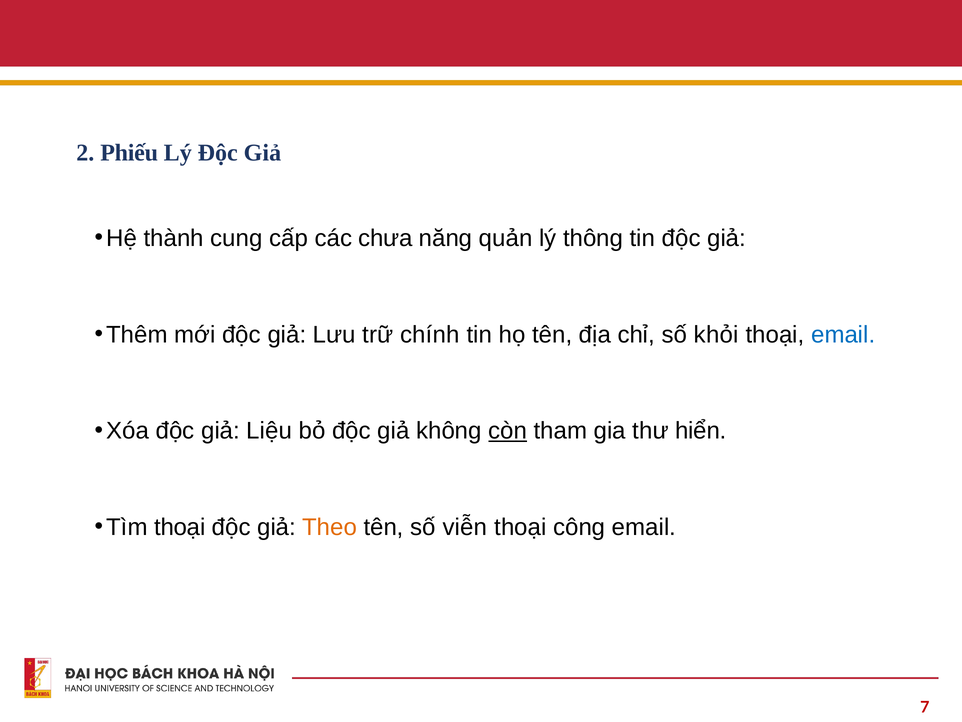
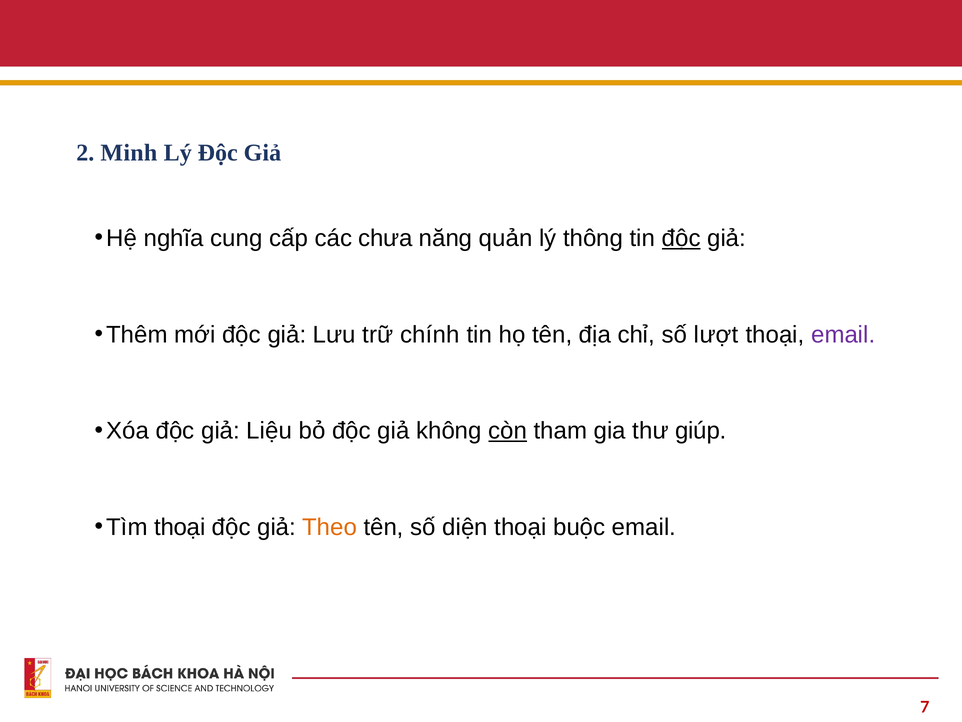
Phiếu: Phiếu -> Minh
thành: thành -> nghĩa
độc at (681, 238) underline: none -> present
khỏi: khỏi -> lượt
email at (843, 334) colour: blue -> purple
hiển: hiển -> giúp
viễn: viễn -> diện
công: công -> buộc
